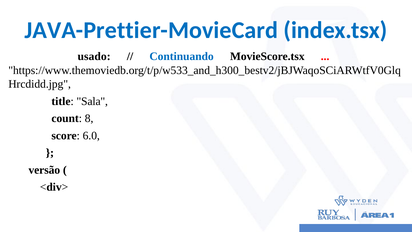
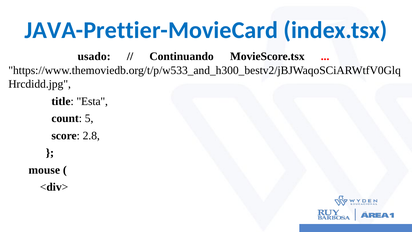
Continuando colour: blue -> black
Sala: Sala -> Esta
8: 8 -> 5
6.0: 6.0 -> 2.8
versão: versão -> mouse
